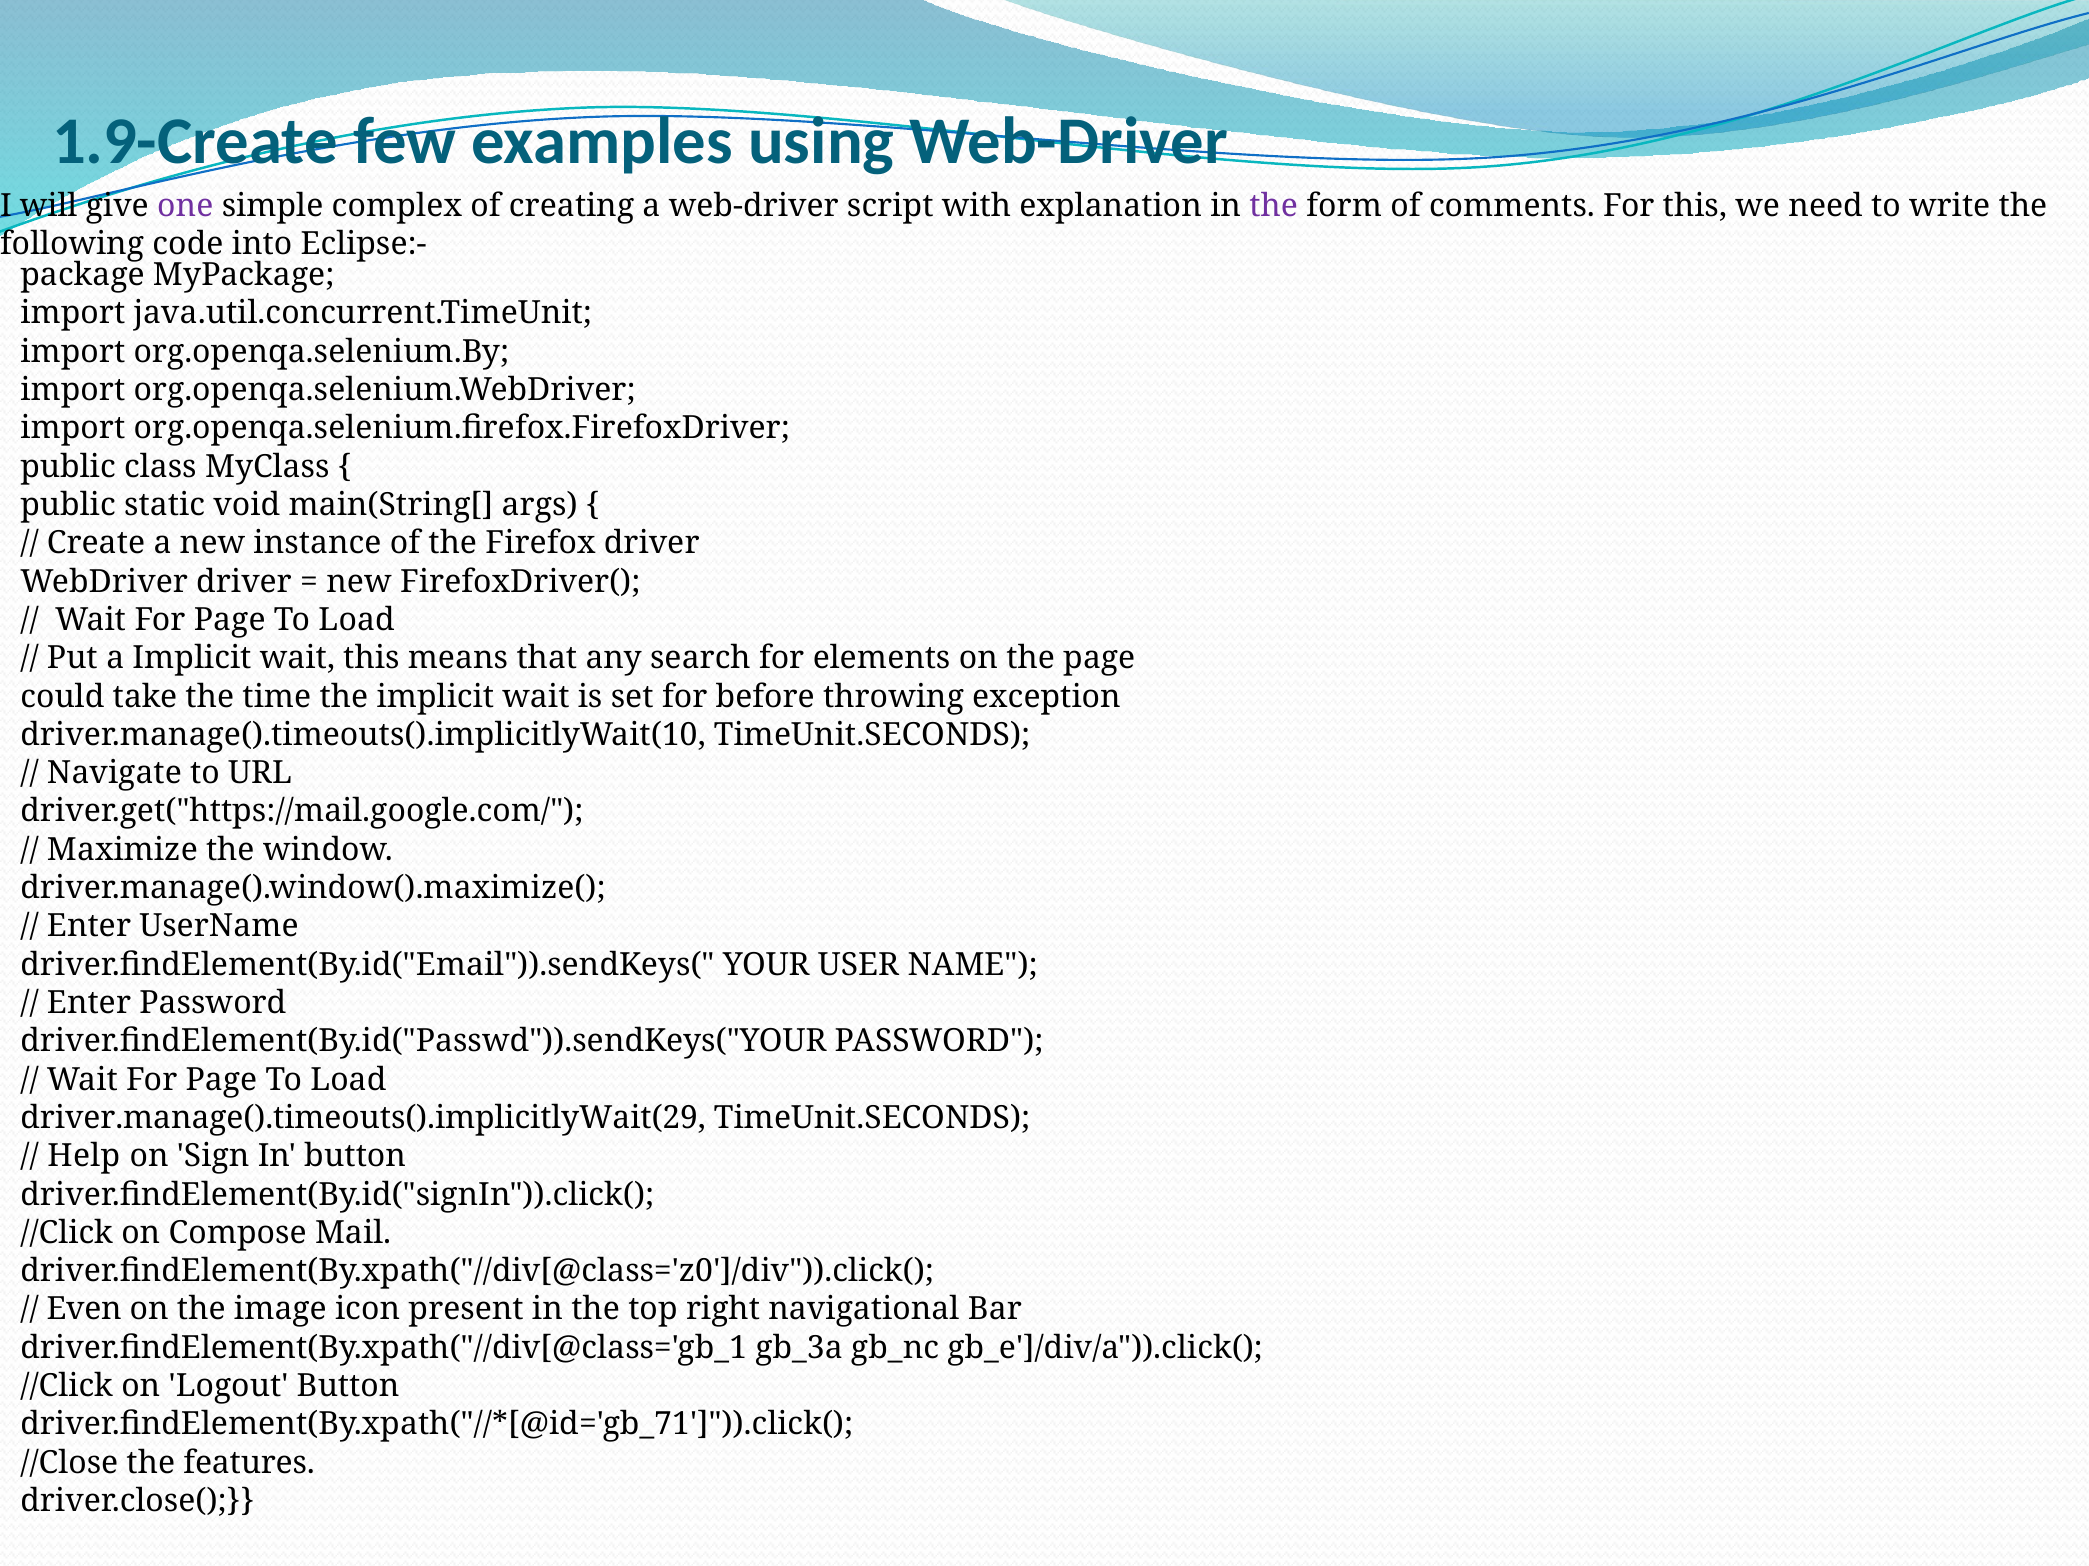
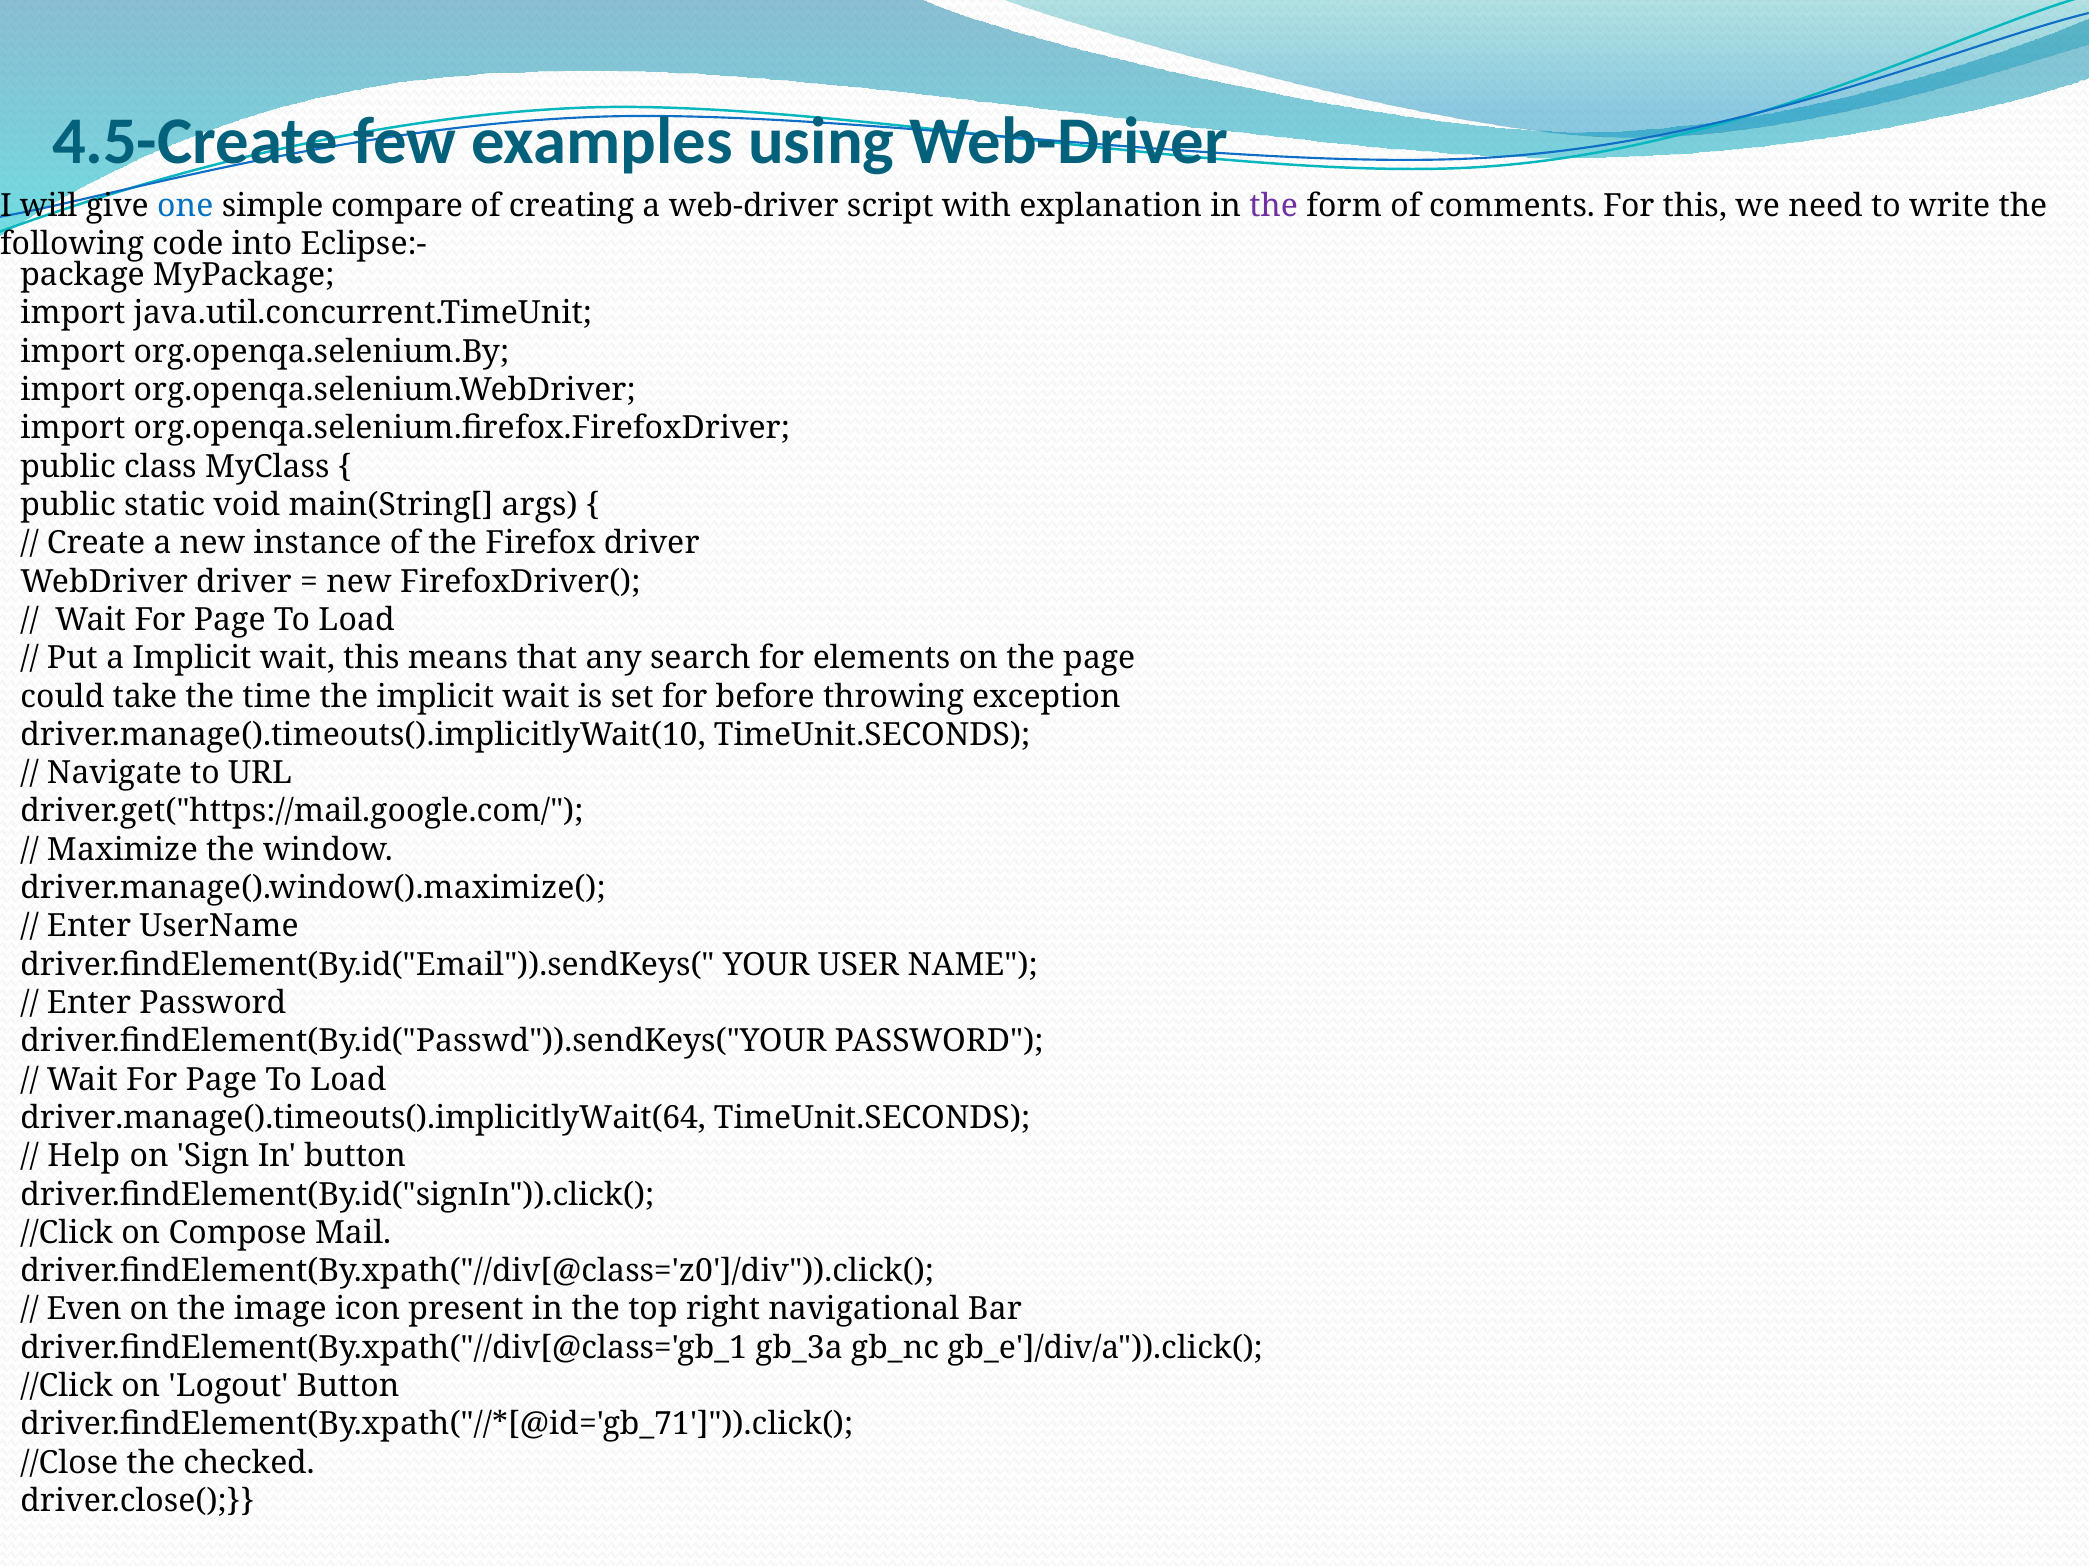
1.9-Create: 1.9-Create -> 4.5-Create
one colour: purple -> blue
complex: complex -> compare
driver.manage().timeouts().implicitlyWait(29: driver.manage().timeouts().implicitlyWait(29 -> driver.manage().timeouts().implicitlyWait(64
features: features -> checked
